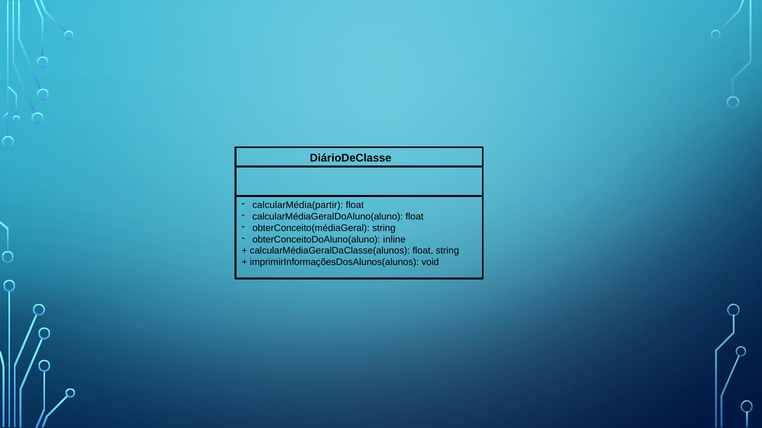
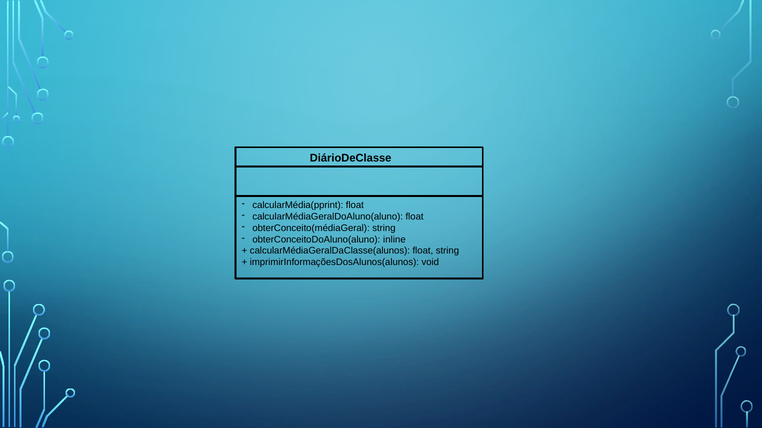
calcularMédia(partir: calcularMédia(partir -> calcularMédia(pprint
